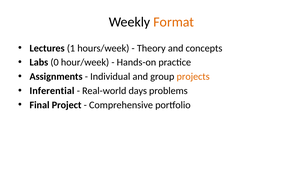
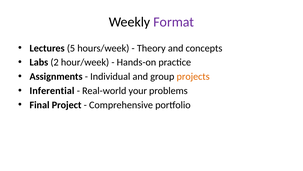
Format colour: orange -> purple
1: 1 -> 5
0: 0 -> 2
days: days -> your
